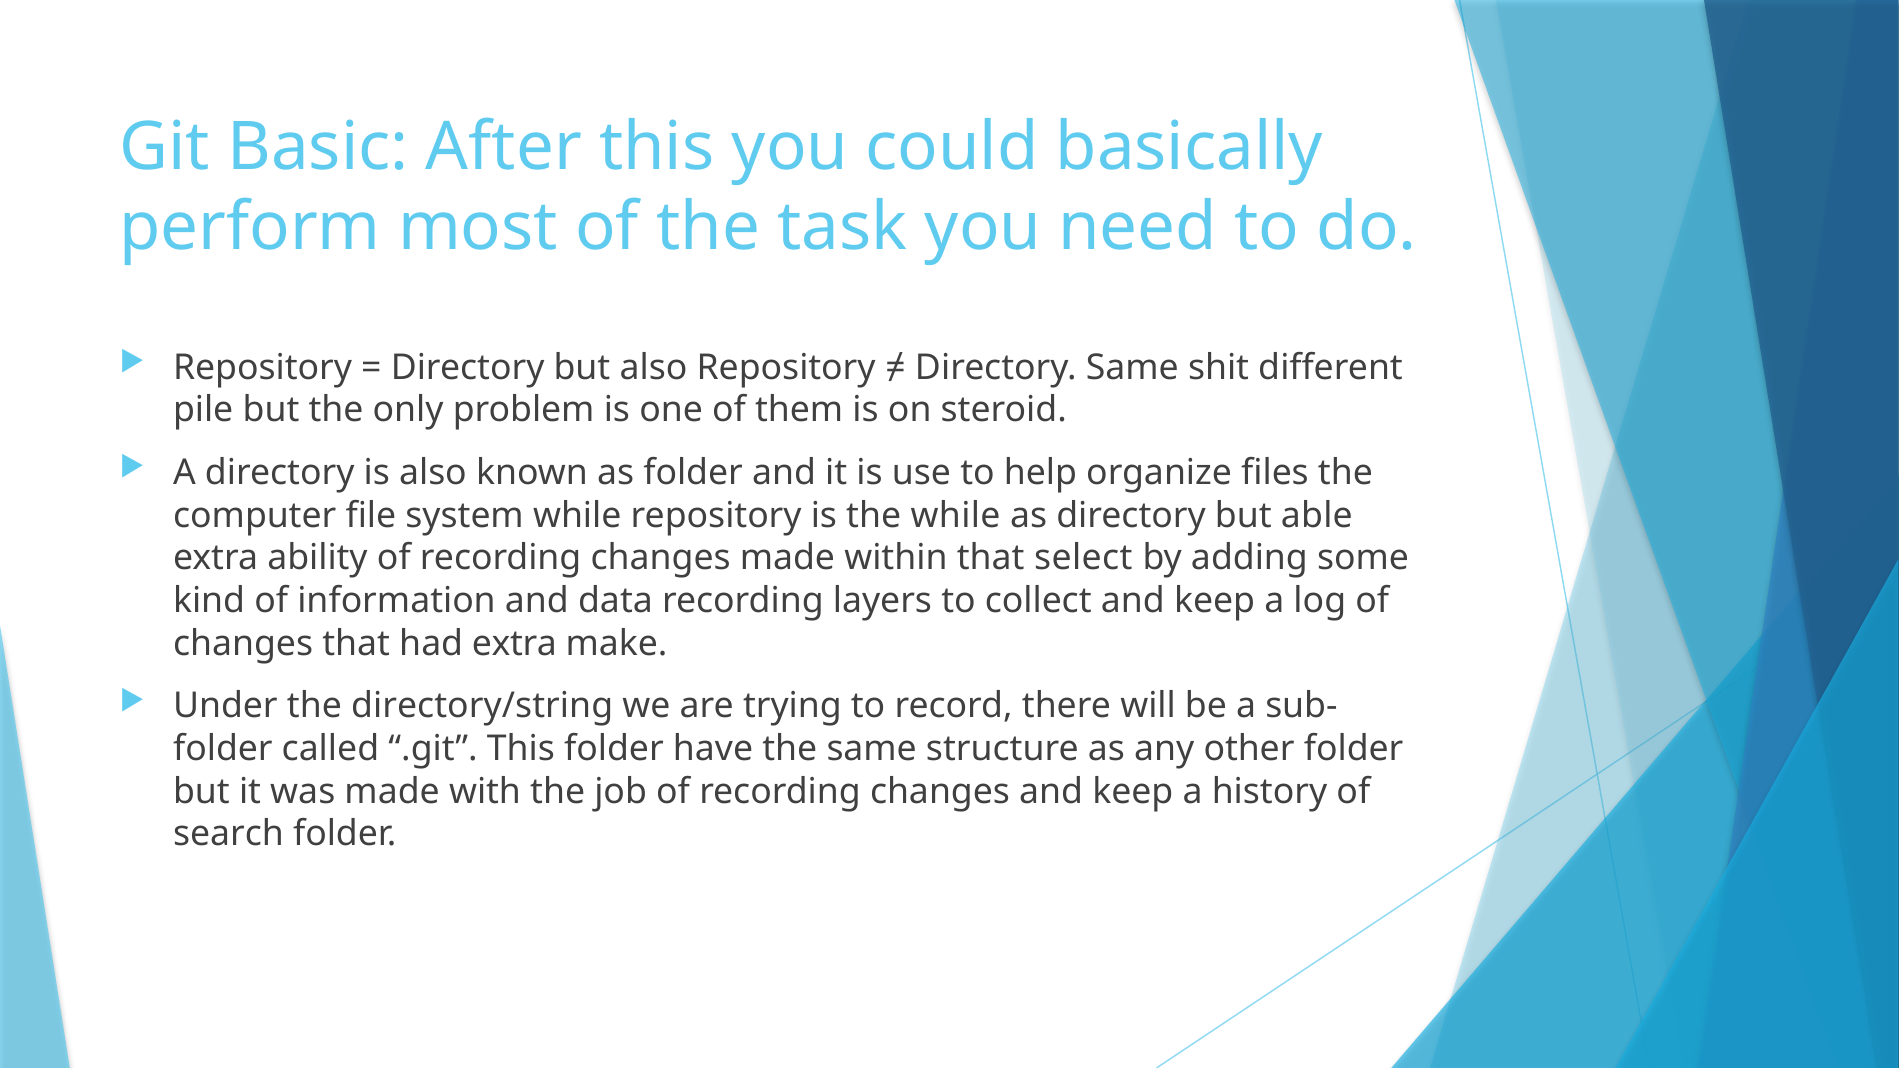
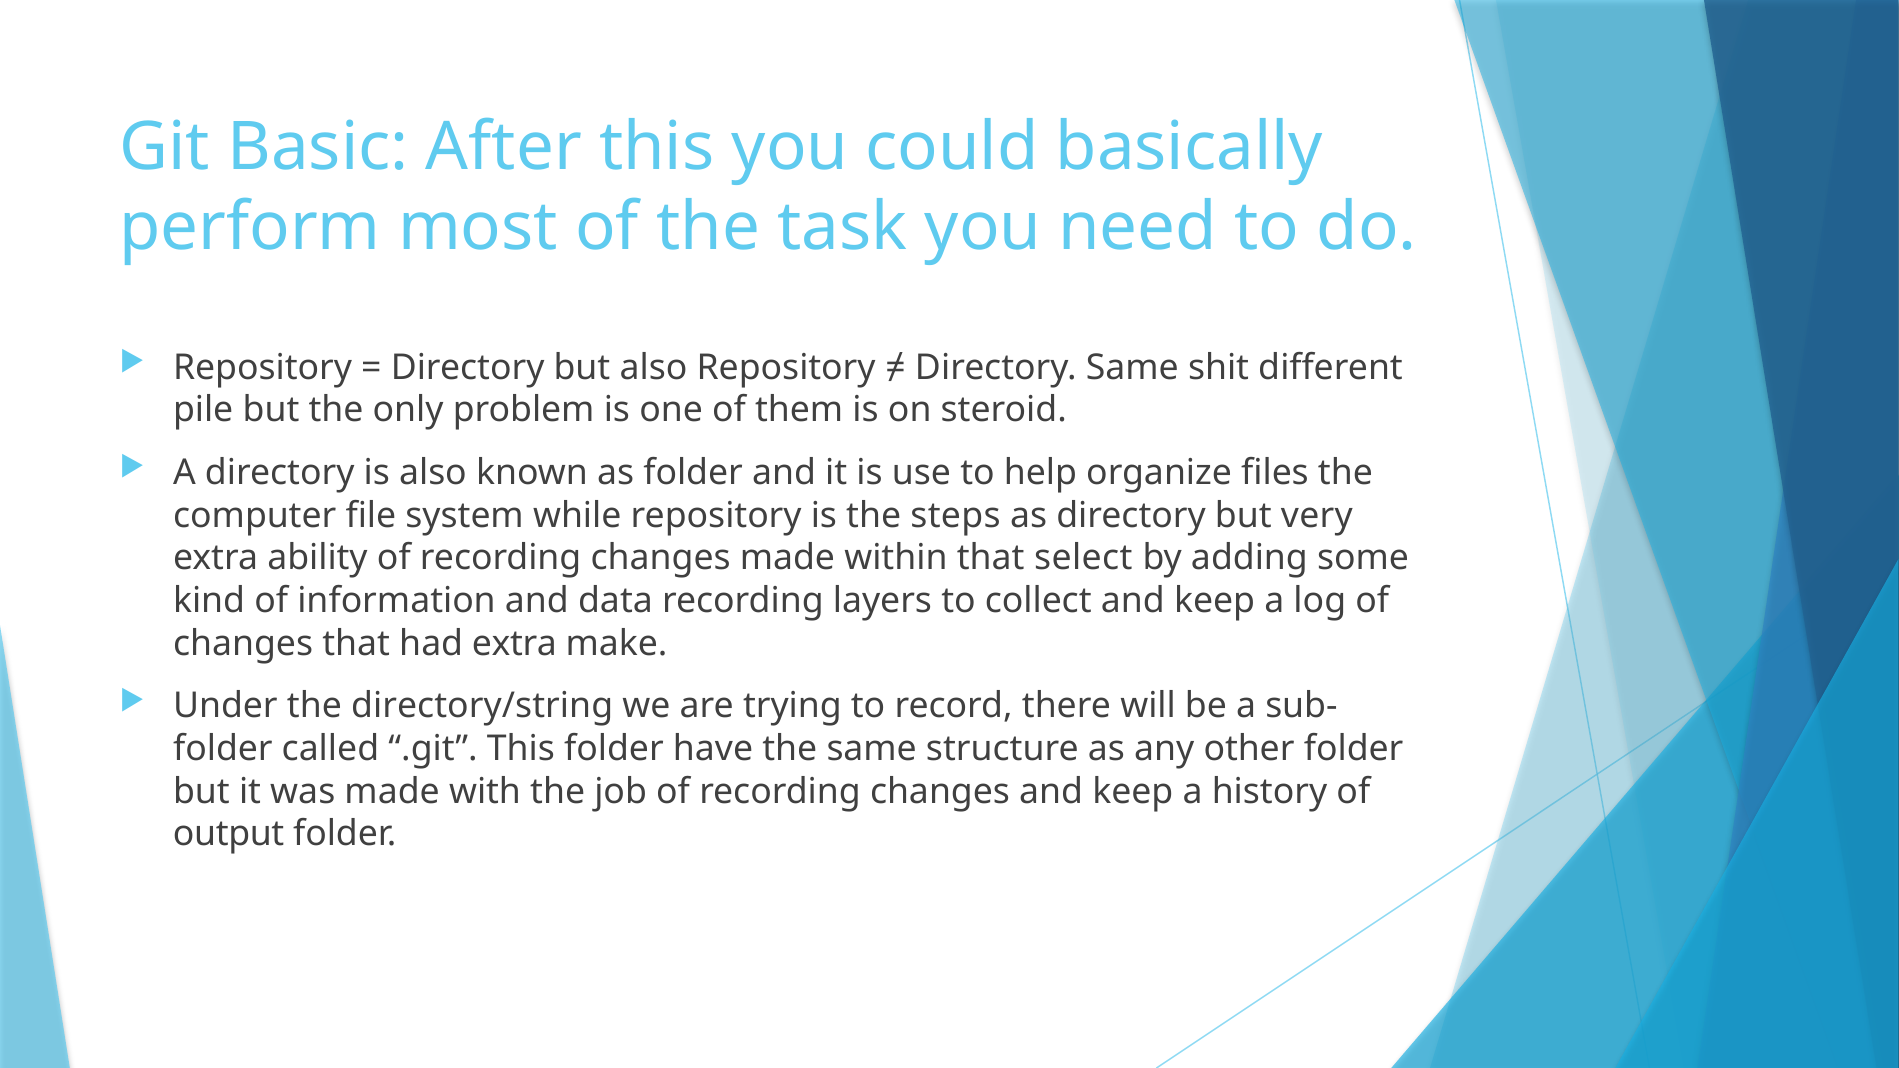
the while: while -> steps
able: able -> very
search: search -> output
